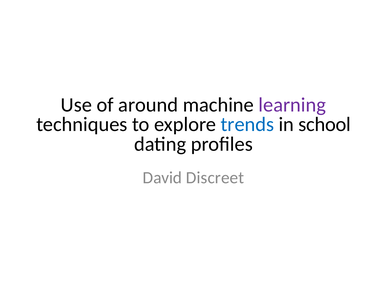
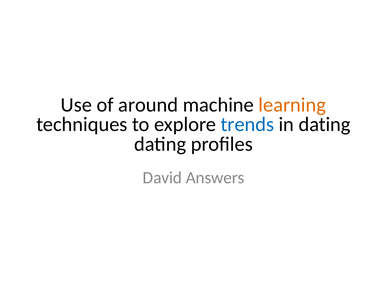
learning colour: purple -> orange
in school: school -> dating
Discreet: Discreet -> Answers
